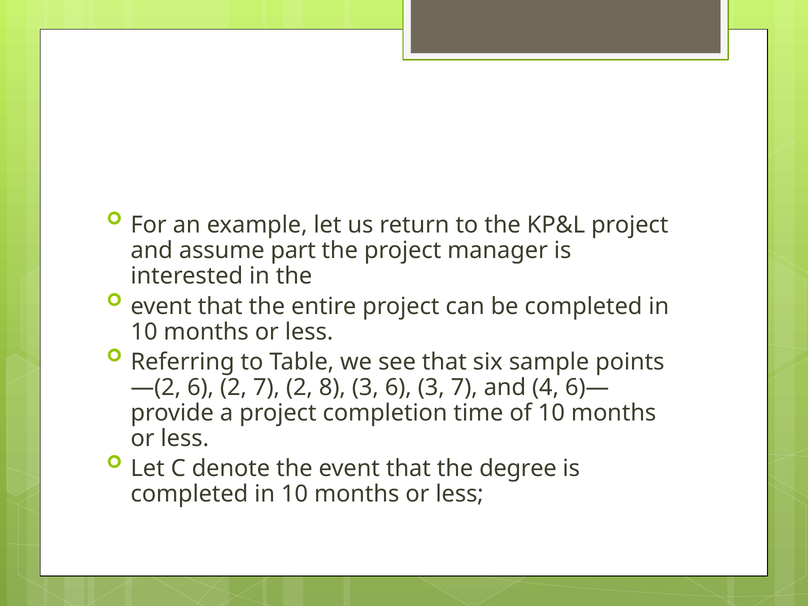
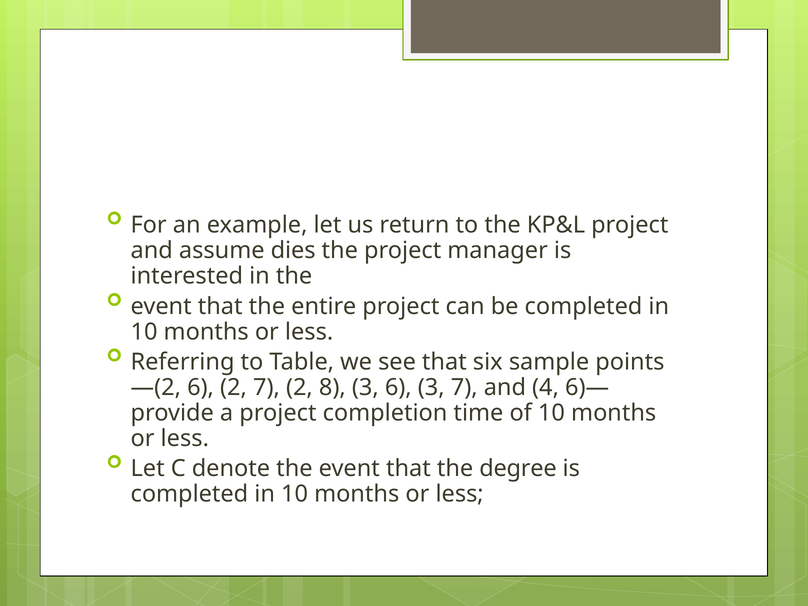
part: part -> dies
